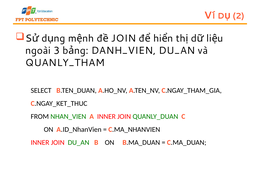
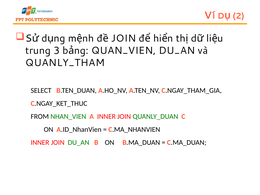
ngoài: ngoài -> trung
DANH_VIEN: DANH_VIEN -> QUAN_VIEN
